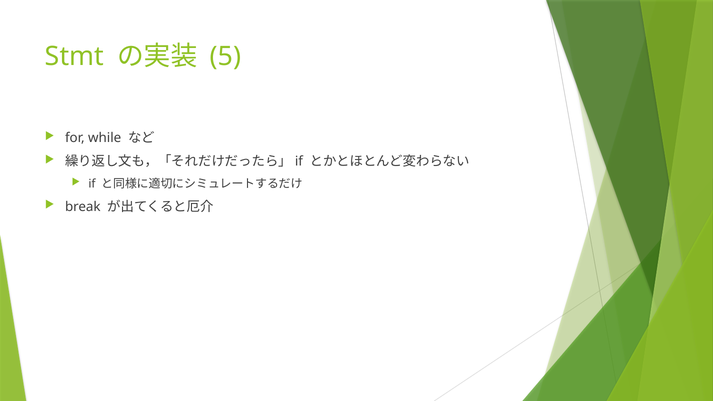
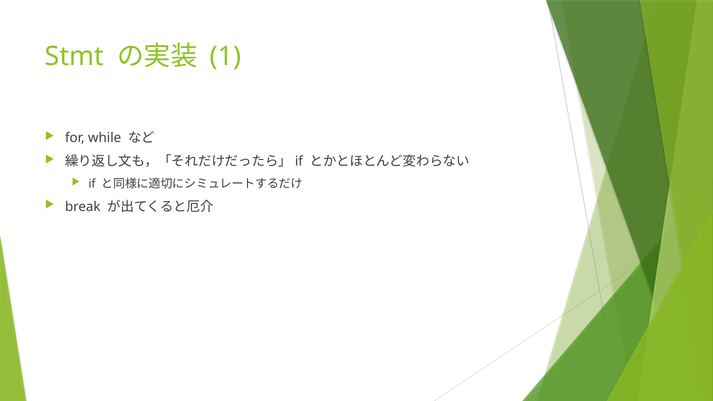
5: 5 -> 1
